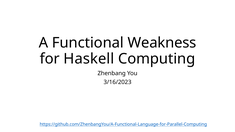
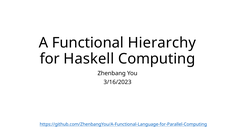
Weakness: Weakness -> Hierarchy
